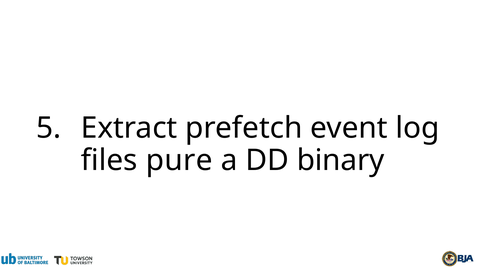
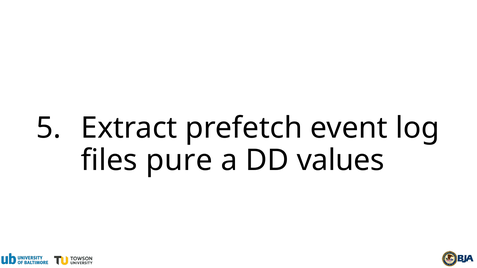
binary: binary -> values
